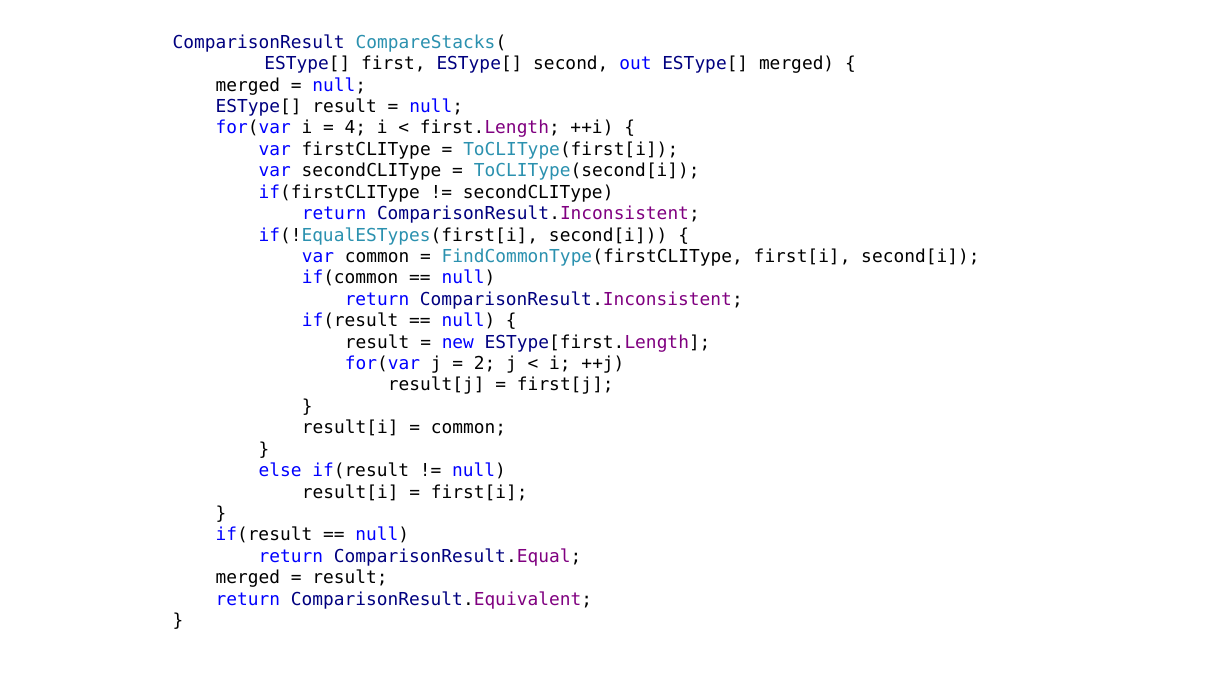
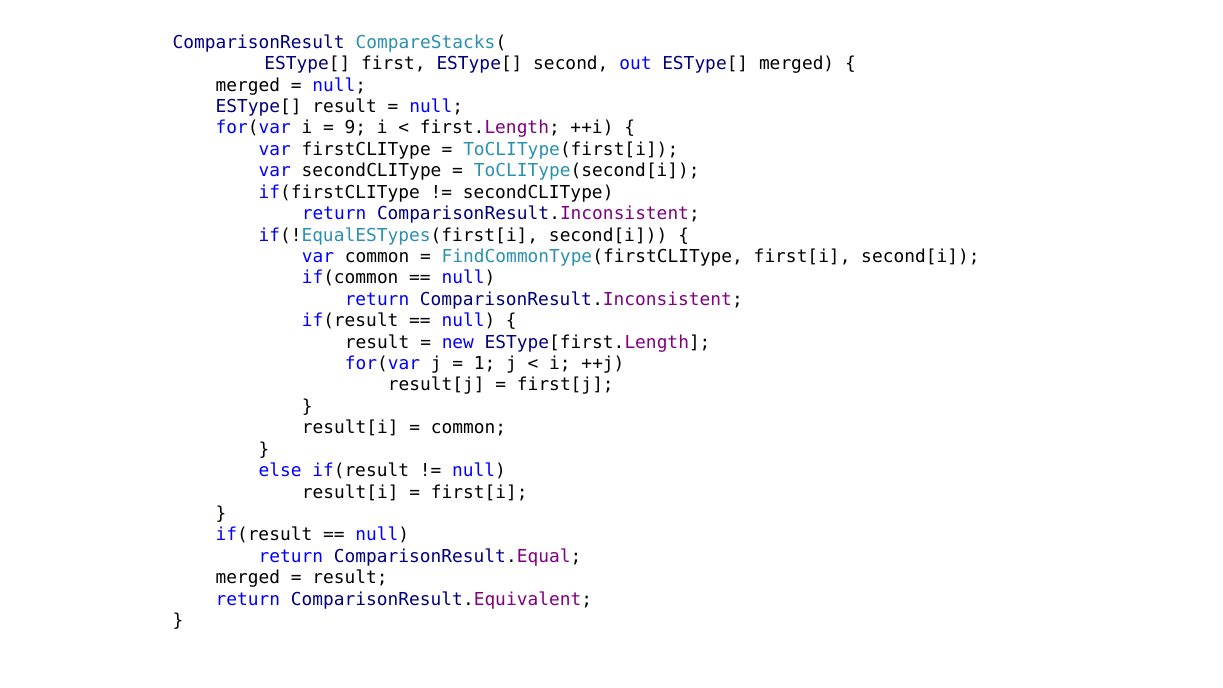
4: 4 -> 9
2: 2 -> 1
